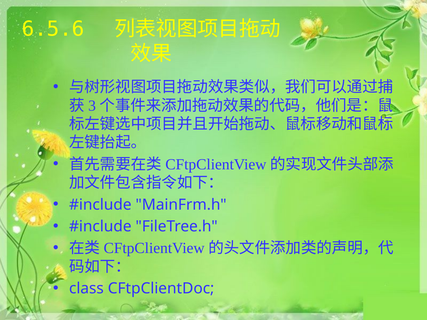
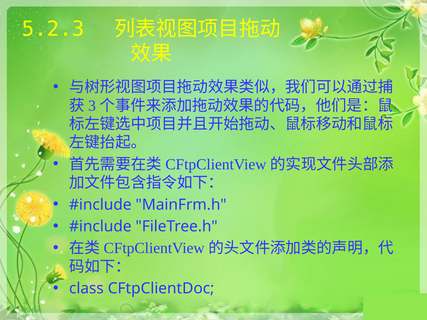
6.5.6: 6.5.6 -> 5.2.3
